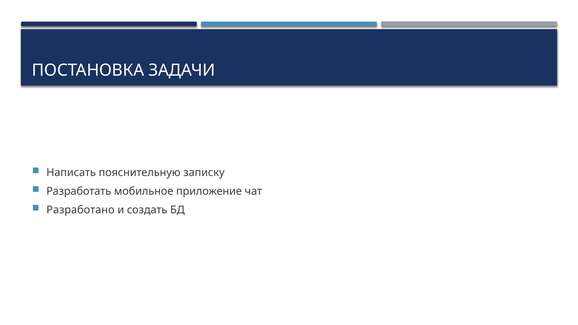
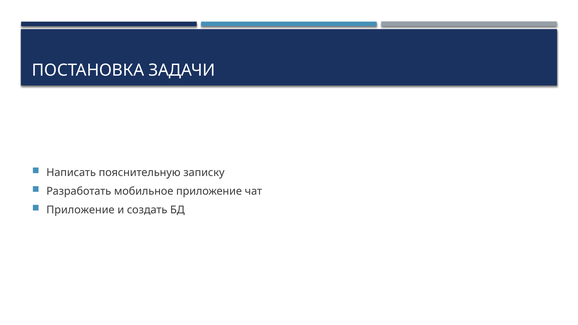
Разработано at (80, 210): Разработано -> Приложение
